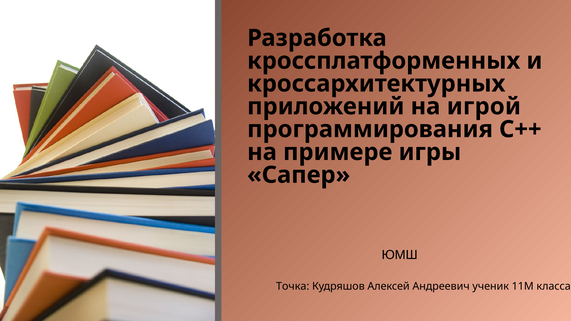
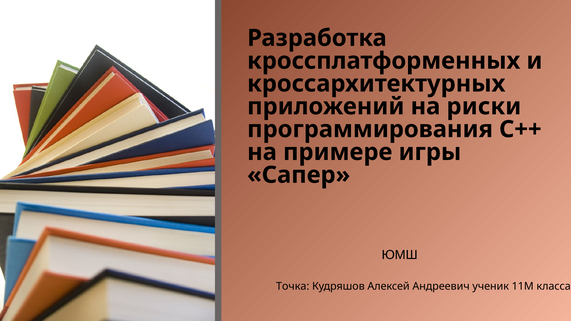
игрой: игрой -> риски
